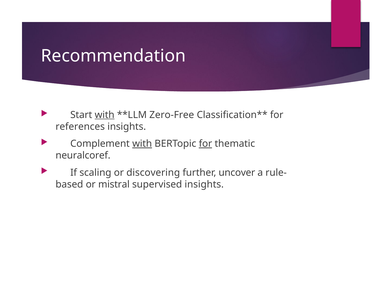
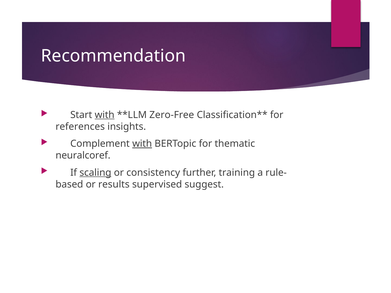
for at (205, 144) underline: present -> none
scaling underline: none -> present
discovering: discovering -> consistency
uncover: uncover -> training
mistral: mistral -> results
supervised insights: insights -> suggest
